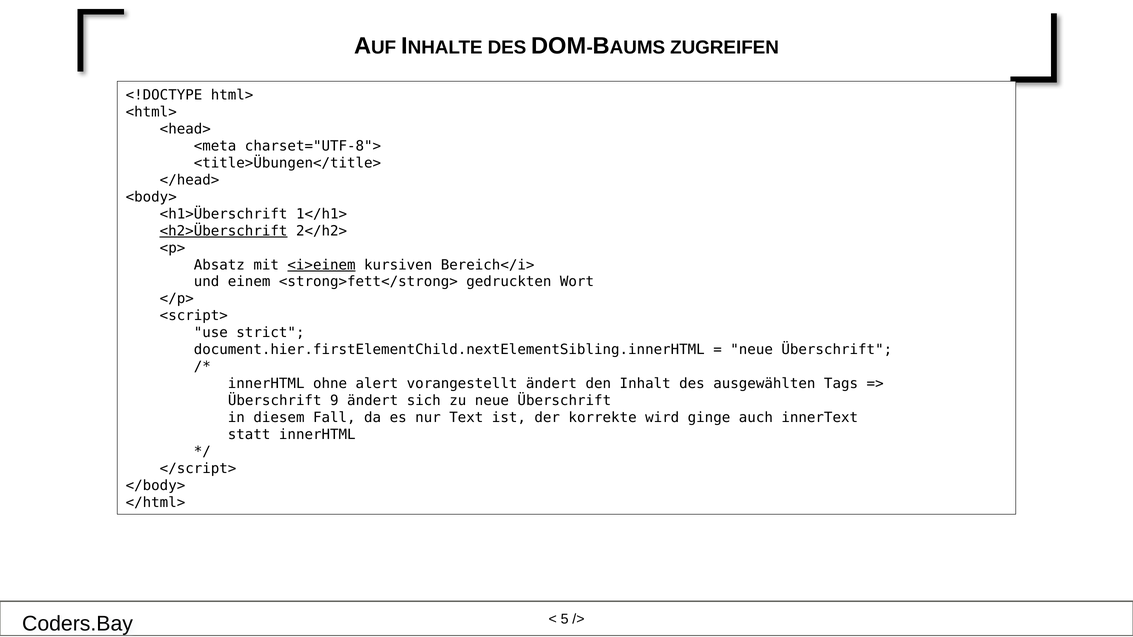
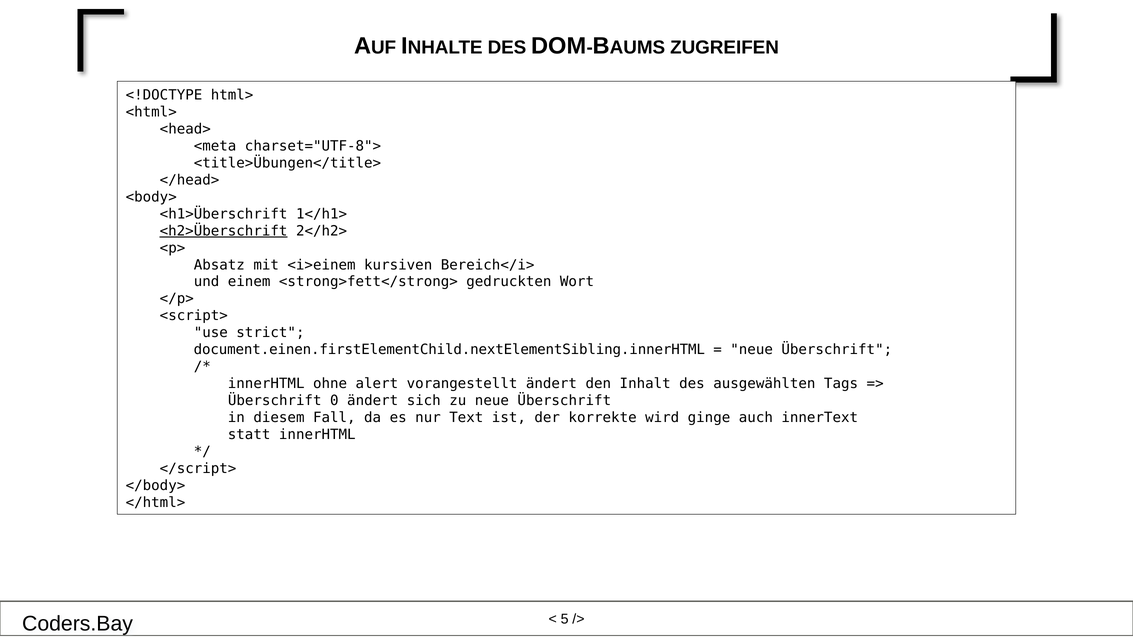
<i>einem underline: present -> none
document.hier.firstElementChild.nextElementSibling.innerHTML: document.hier.firstElementChild.nextElementSibling.innerHTML -> document.einen.firstElementChild.nextElementSibling.innerHTML
9: 9 -> 0
